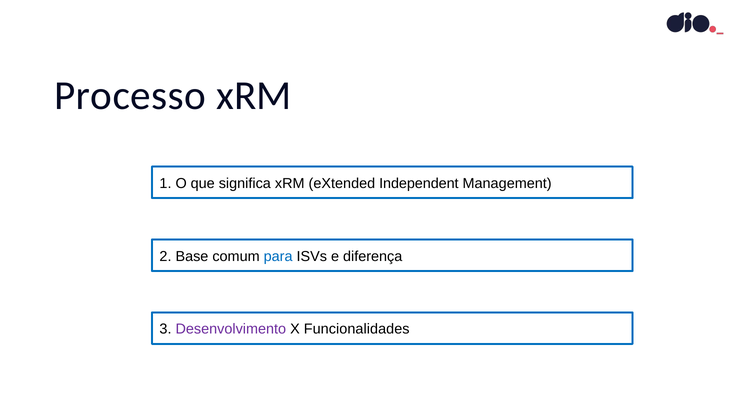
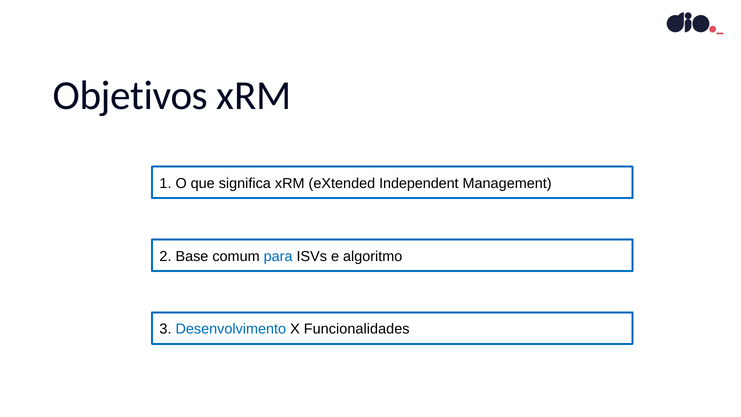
Processo: Processo -> Objetivos
diferença: diferença -> algoritmo
Desenvolvimento colour: purple -> blue
